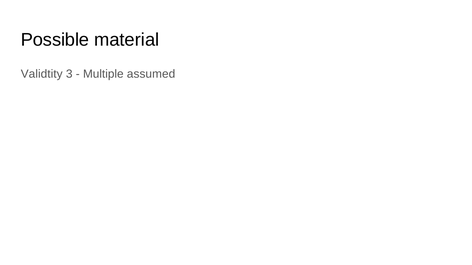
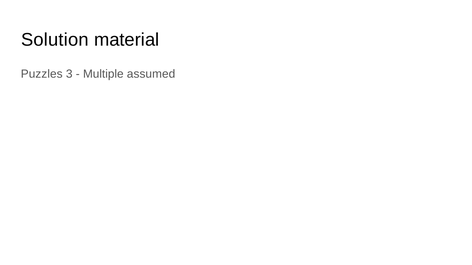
Possible: Possible -> Solution
Validtity: Validtity -> Puzzles
